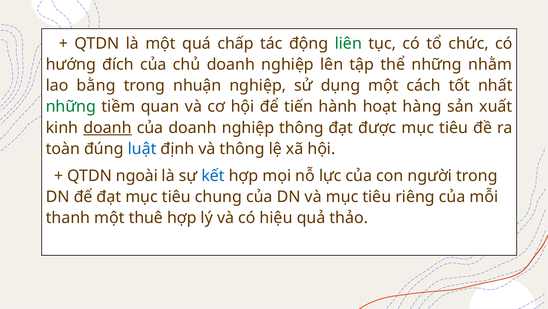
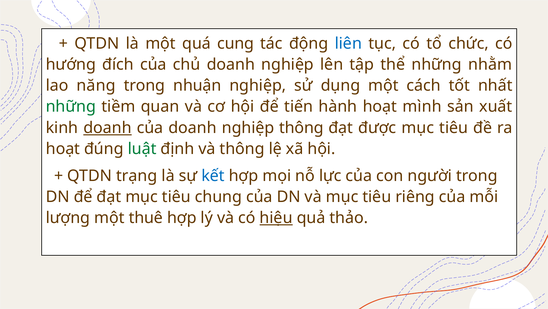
chấp: chấp -> cung
liên colour: green -> blue
bằng: bằng -> năng
hàng: hàng -> mình
toàn at (63, 149): toàn -> hoạt
luật colour: blue -> green
ngoài: ngoài -> trạng
thanh: thanh -> lượng
hiệu underline: none -> present
